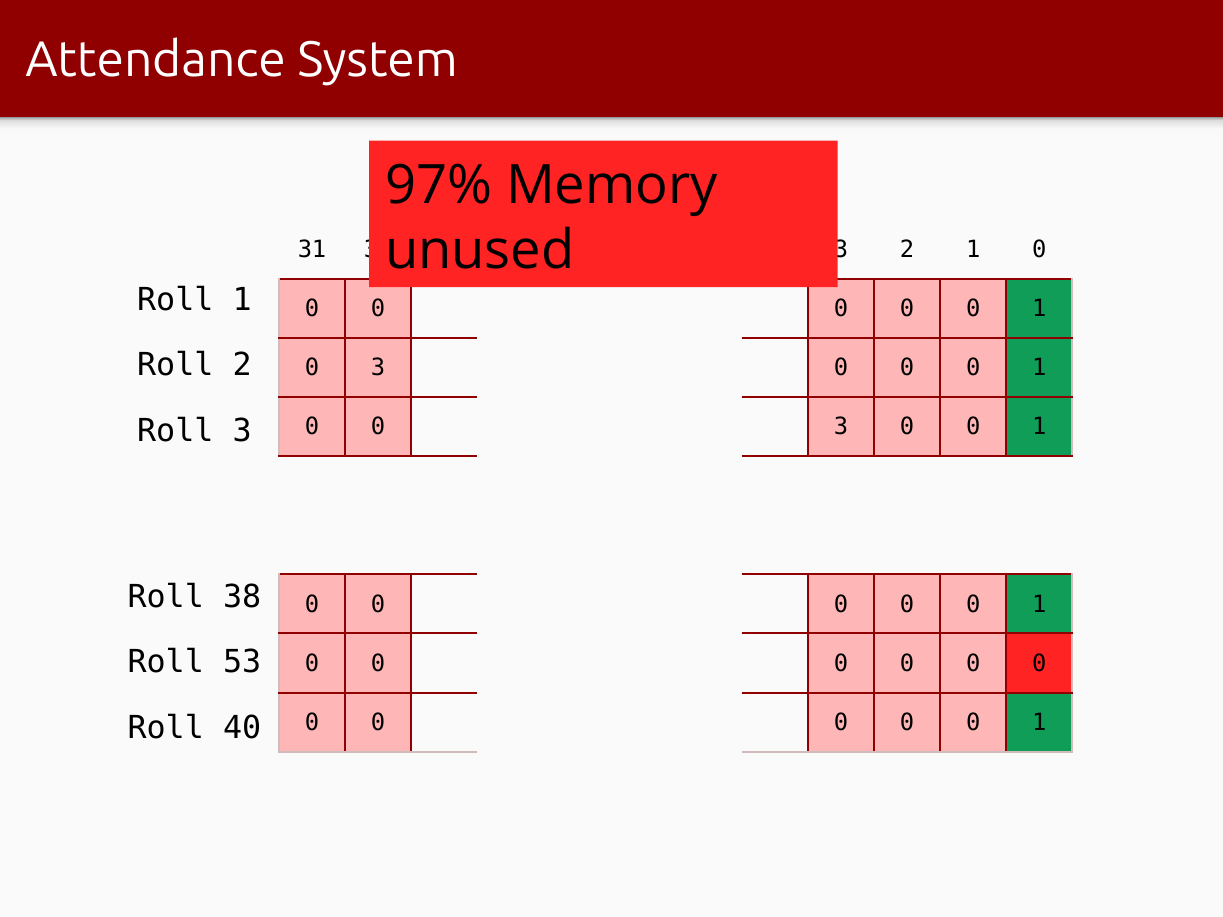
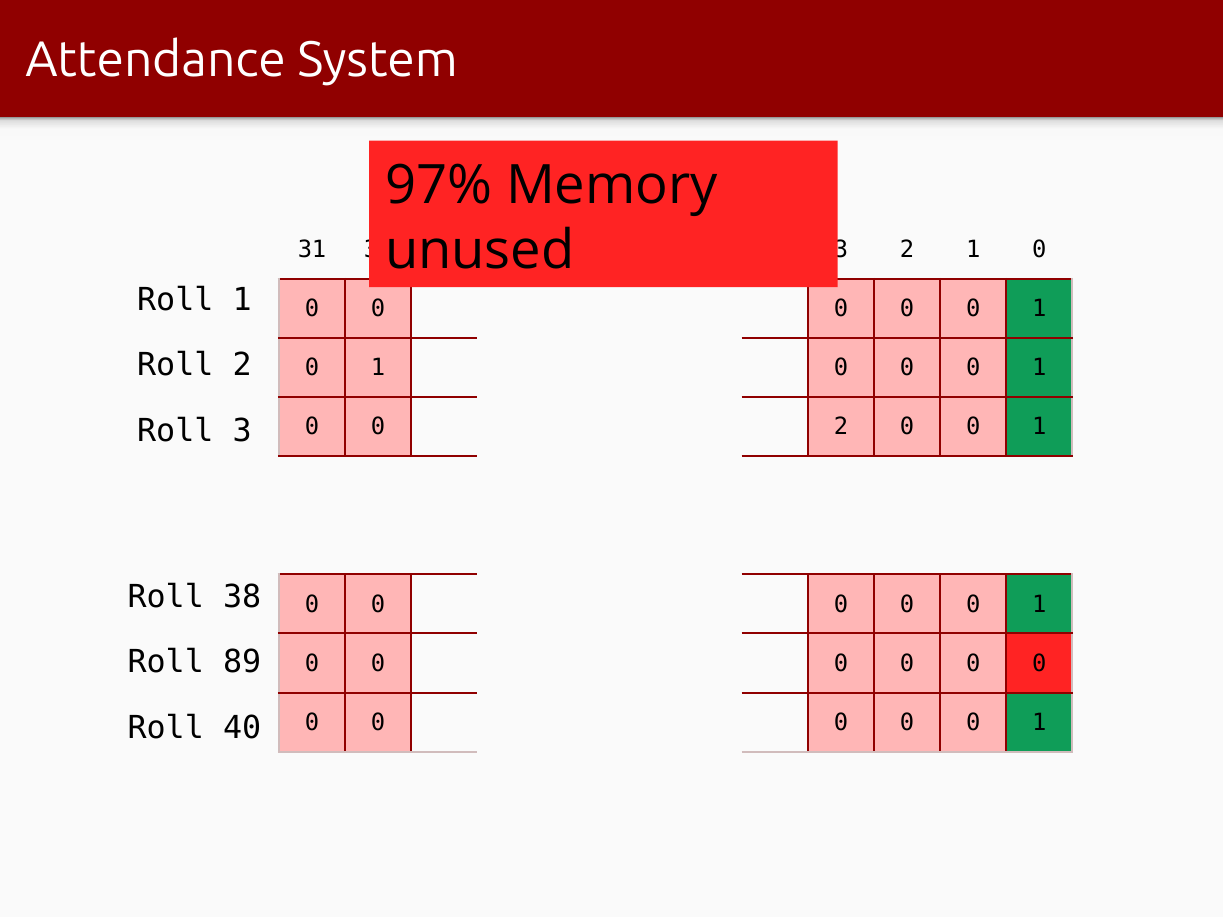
3 at (378, 368): 3 -> 1
0 0 3: 3 -> 2
53: 53 -> 89
